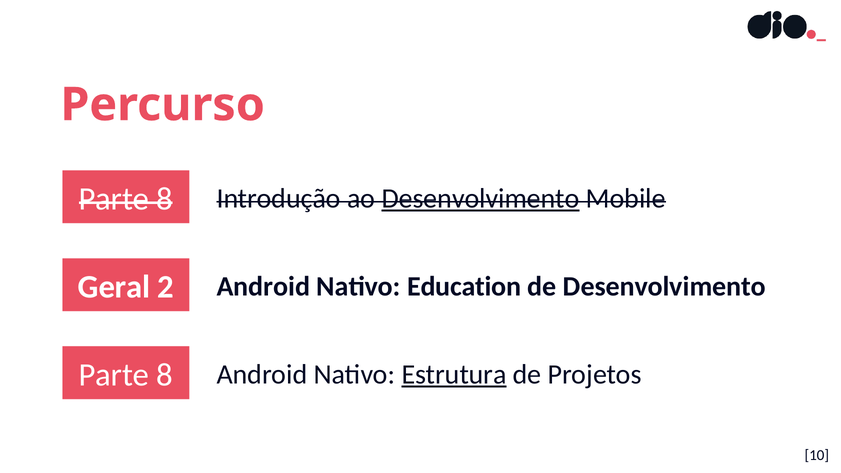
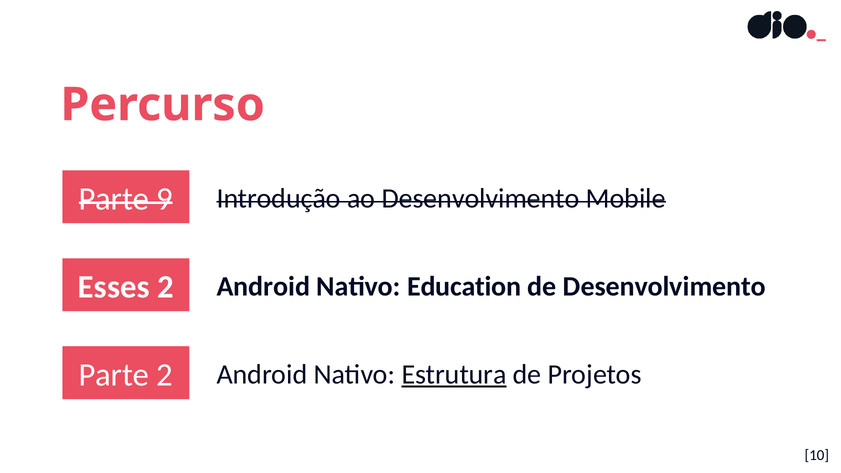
8 at (165, 199): 8 -> 9
Desenvolvimento at (480, 199) underline: present -> none
Geral: Geral -> Esses
8 at (165, 375): 8 -> 2
